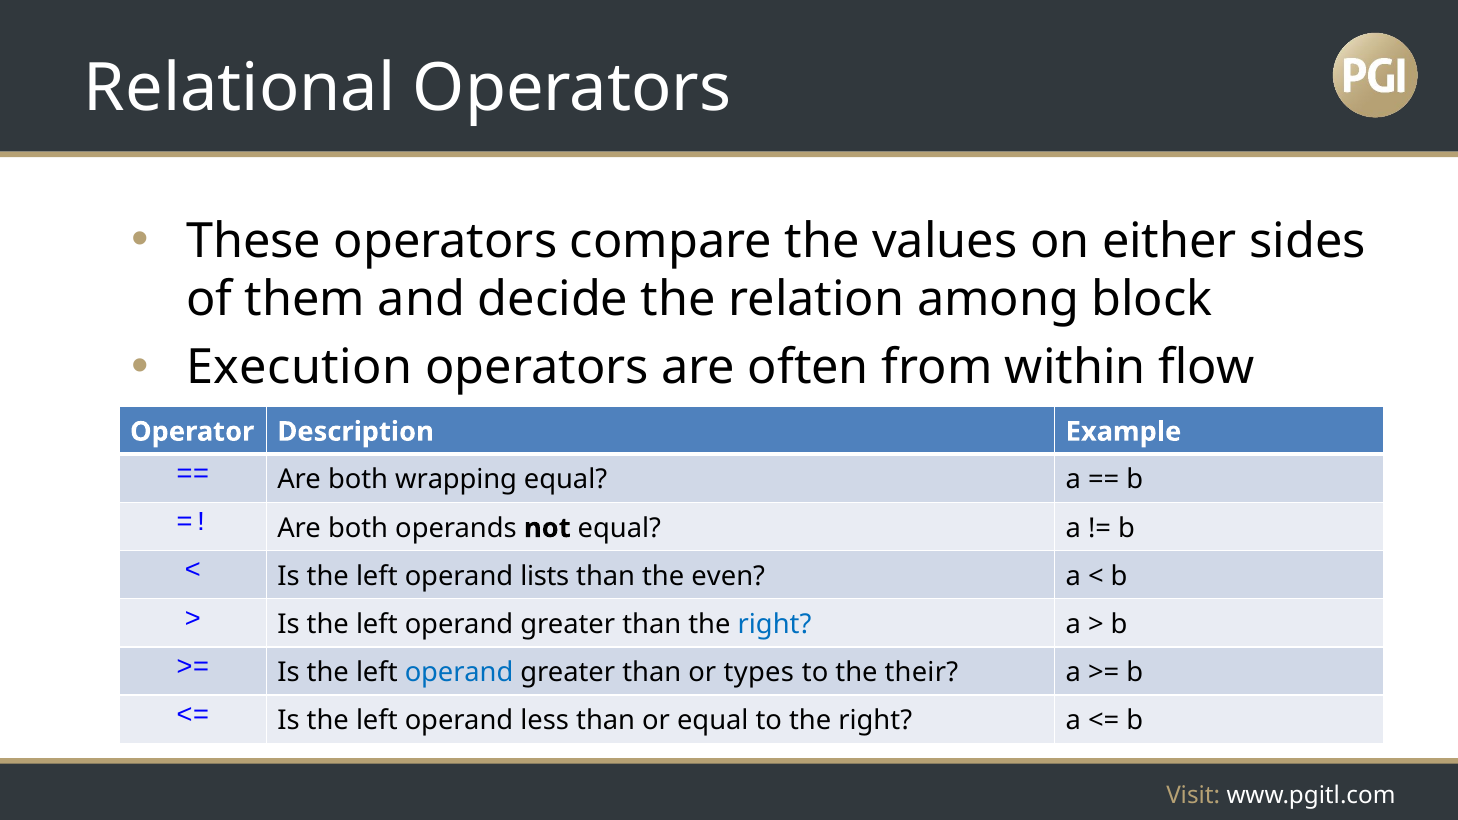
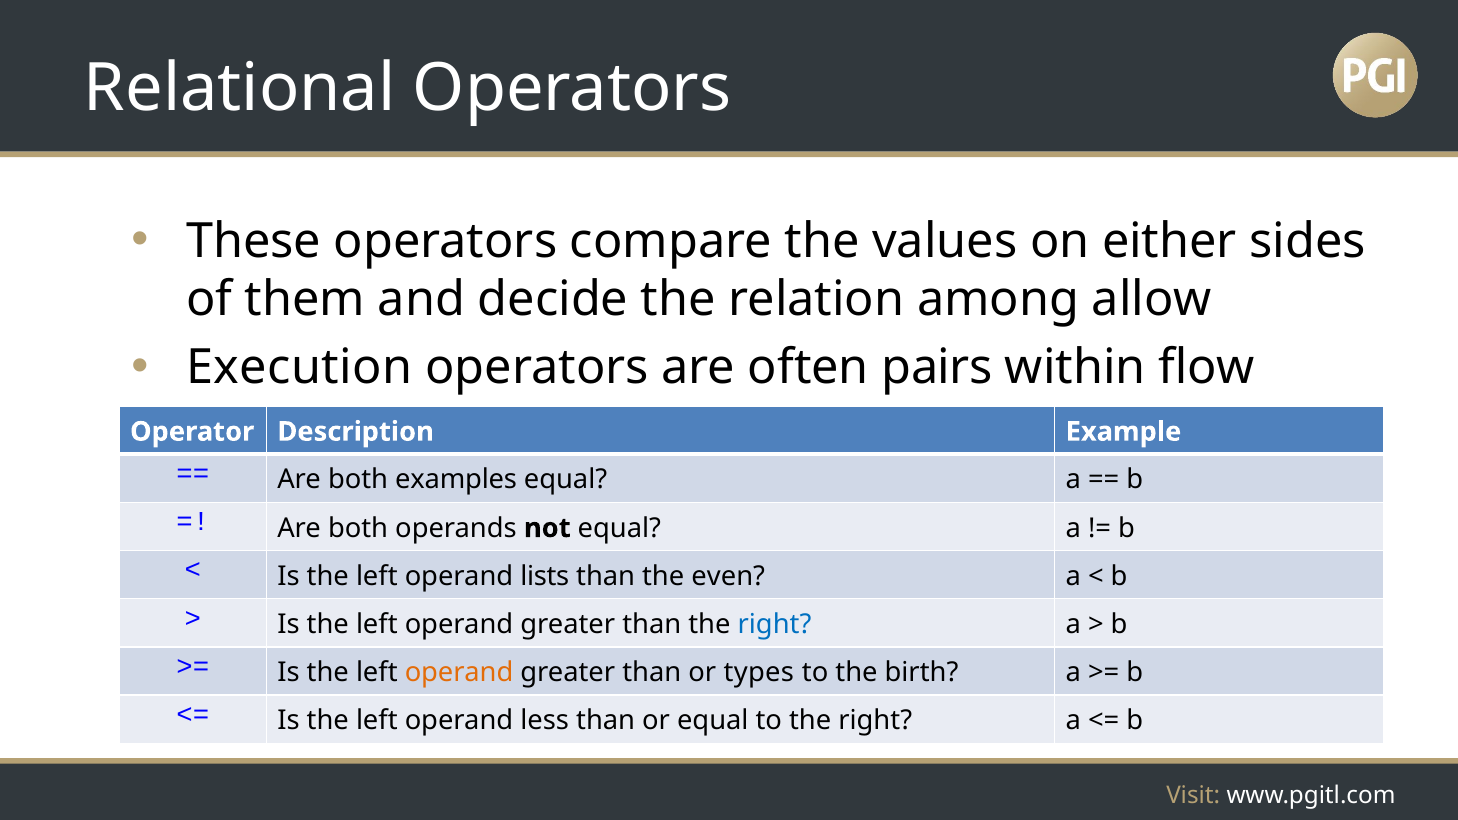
block: block -> allow
from: from -> pairs
wrapping: wrapping -> examples
operand at (459, 673) colour: blue -> orange
their: their -> birth
